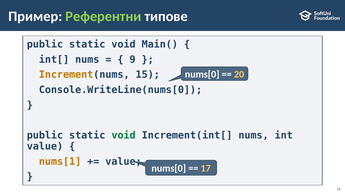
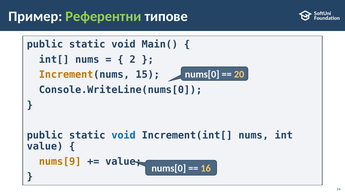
9: 9 -> 2
void at (124, 135) colour: green -> blue
nums[1: nums[1 -> nums[9
17: 17 -> 16
